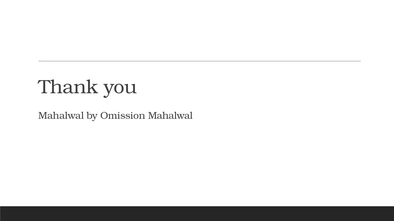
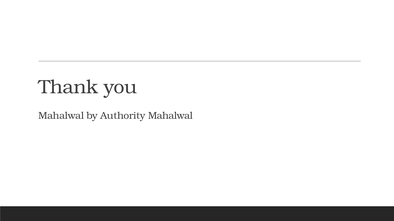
Omission: Omission -> Authority
